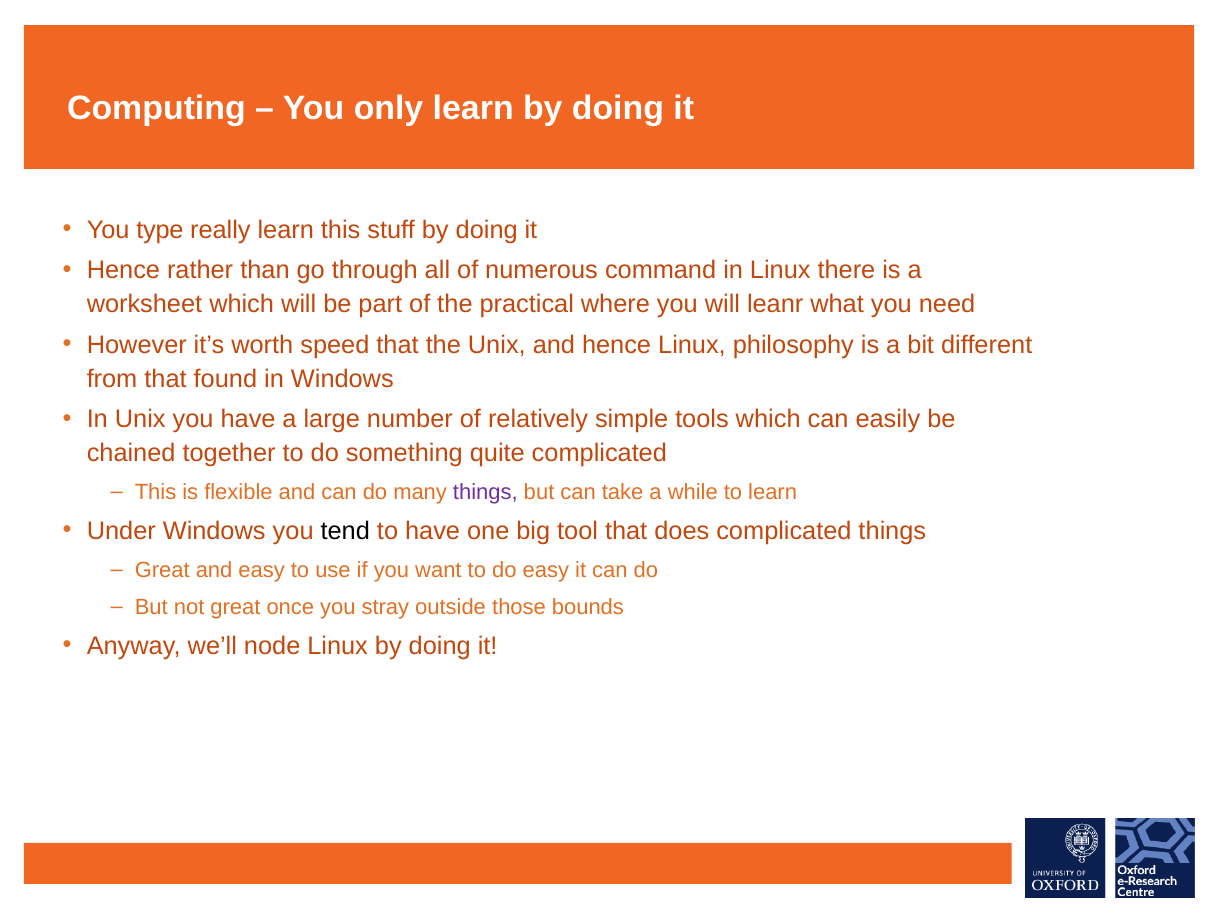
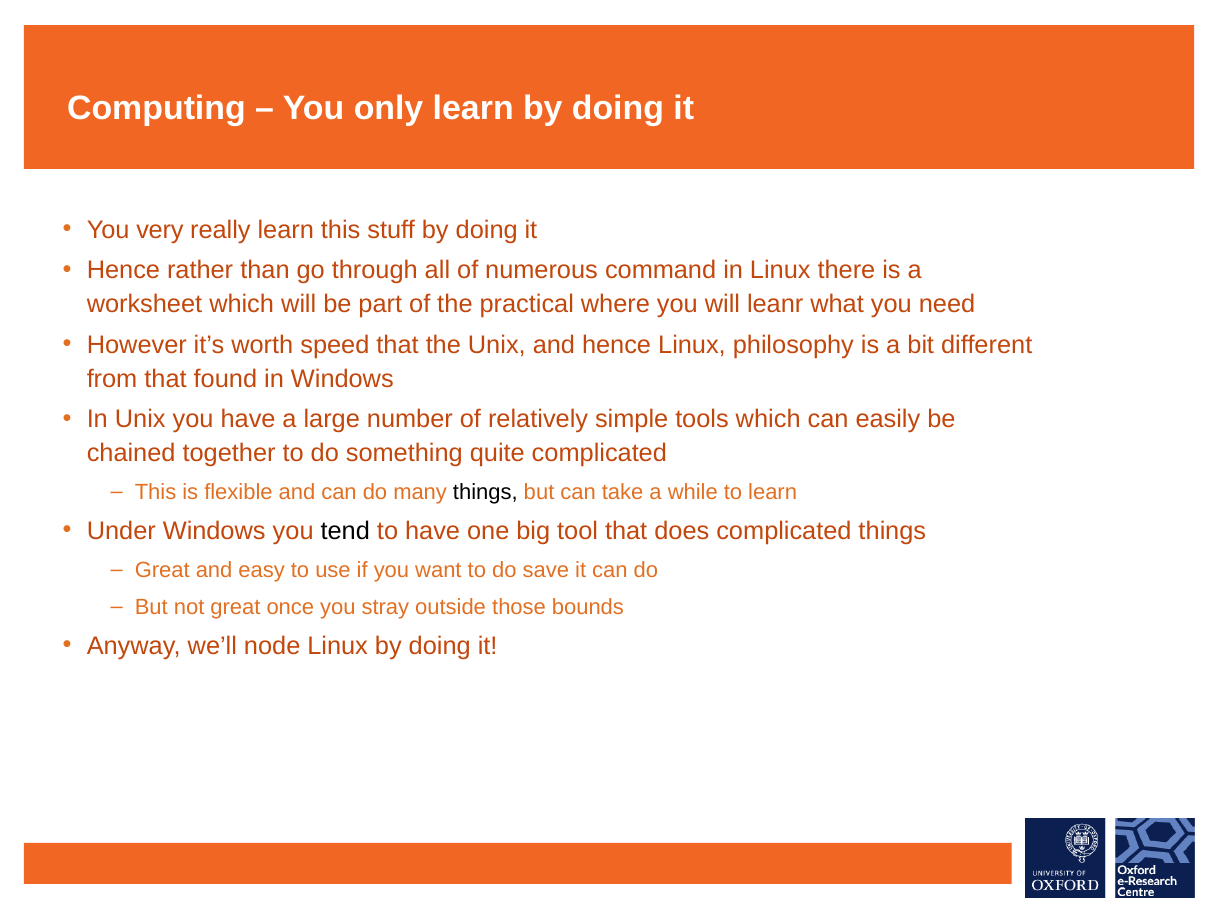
type: type -> very
things at (485, 493) colour: purple -> black
do easy: easy -> save
